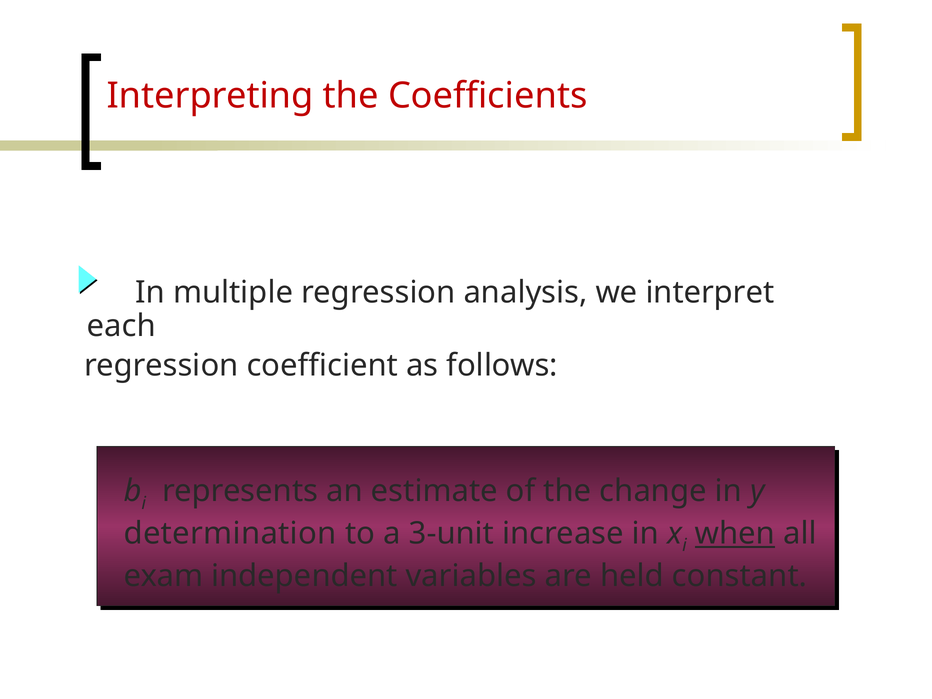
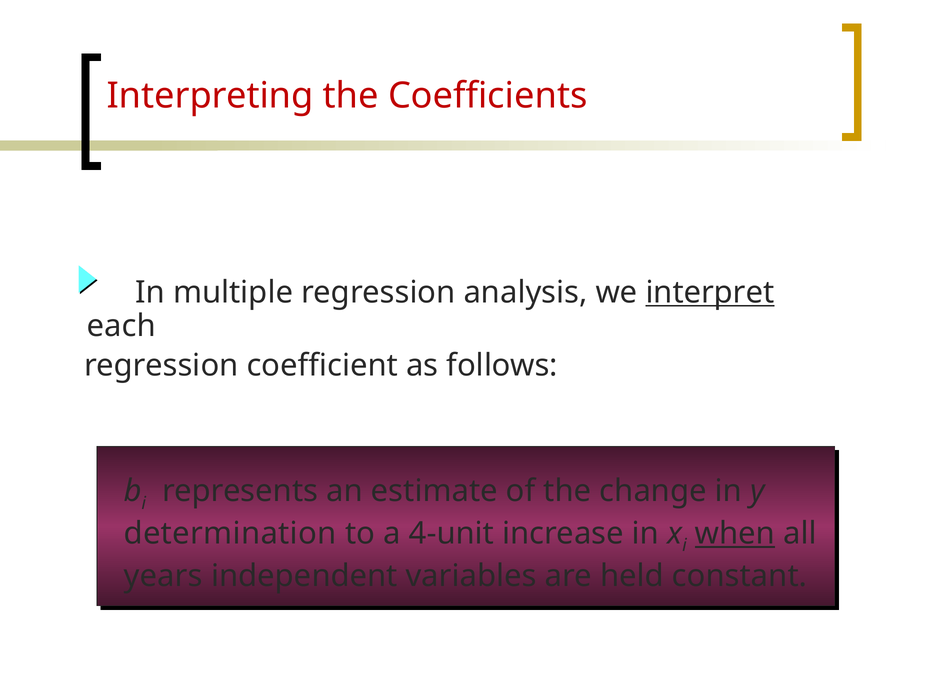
interpret underline: none -> present
3-unit: 3-unit -> 4-unit
exam: exam -> years
